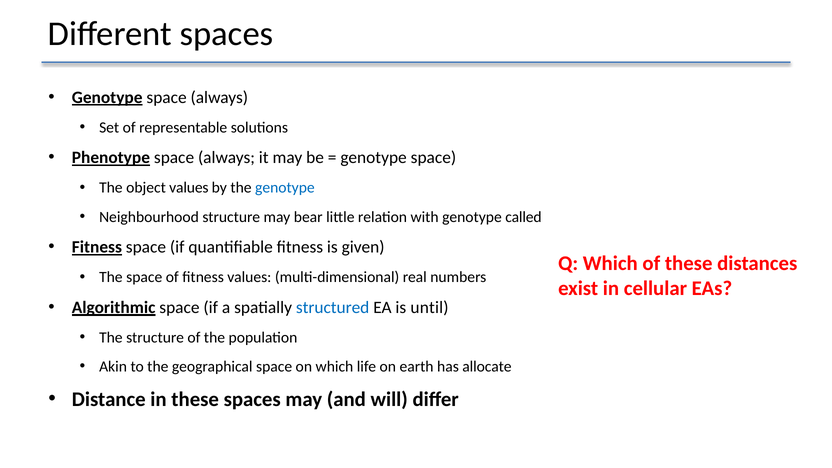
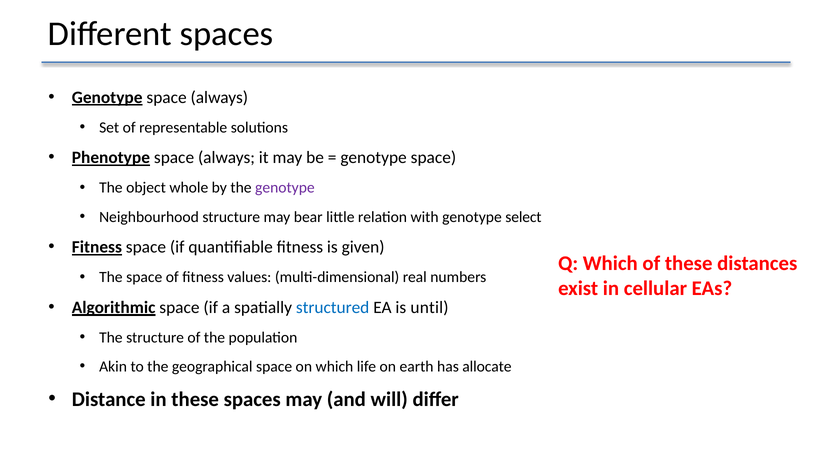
object values: values -> whole
genotype at (285, 188) colour: blue -> purple
called: called -> select
